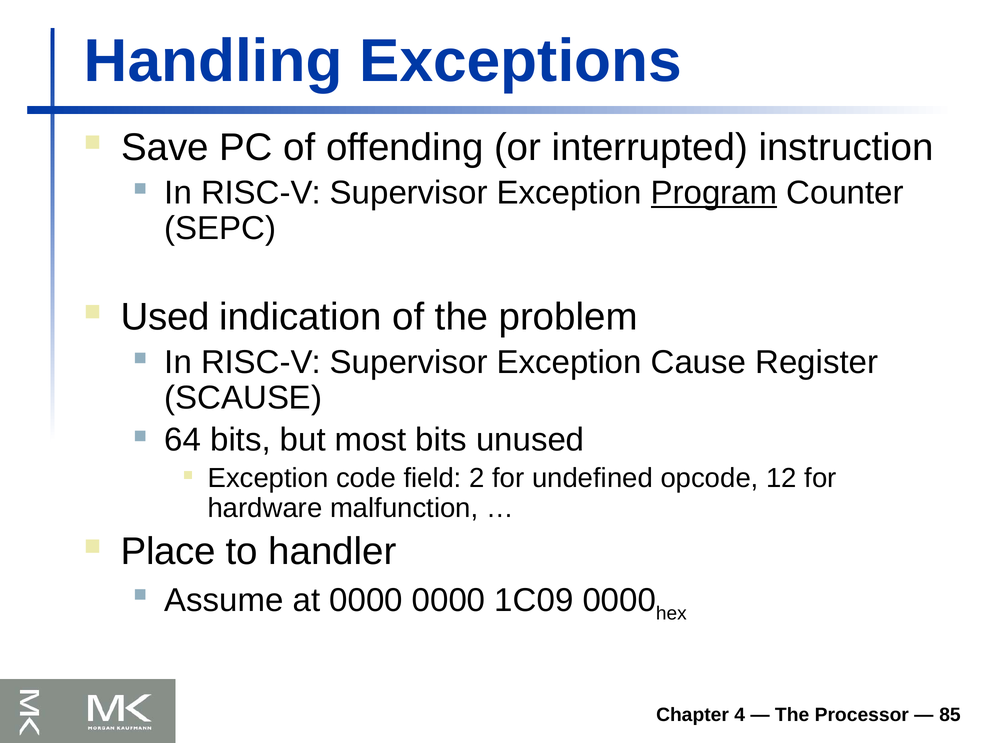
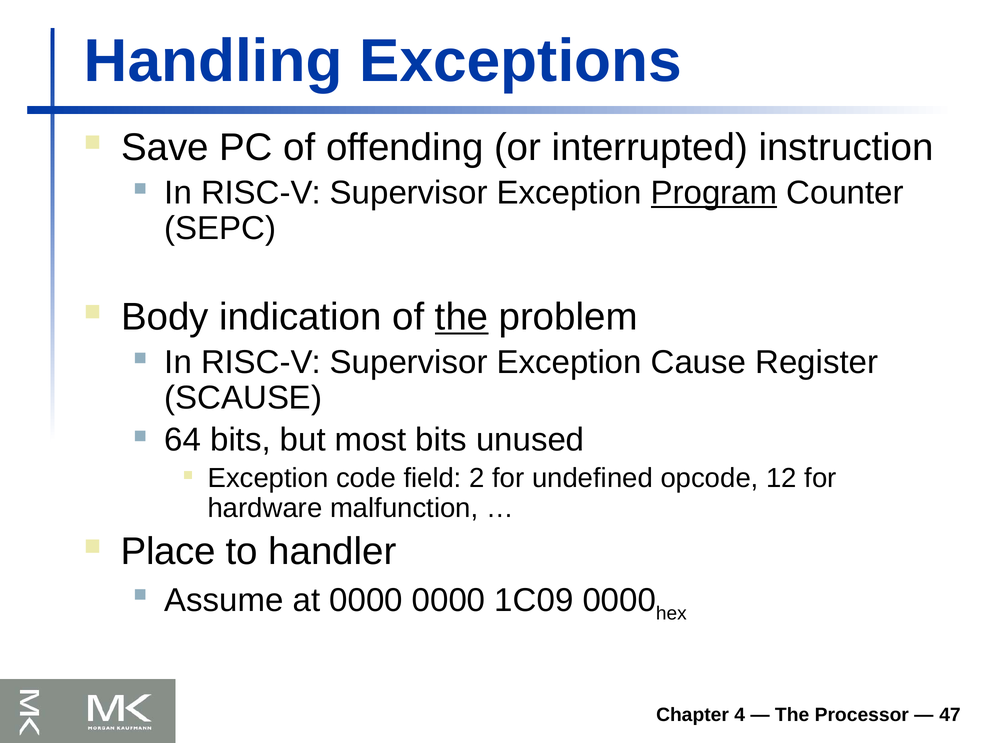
Used: Used -> Body
the at (462, 317) underline: none -> present
85: 85 -> 47
